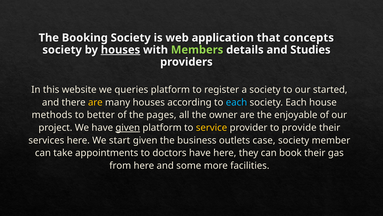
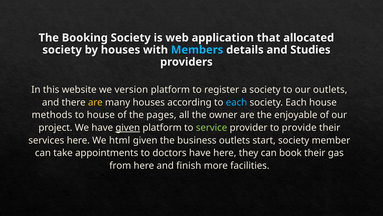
concepts: concepts -> allocated
houses at (121, 50) underline: present -> none
Members colour: light green -> light blue
queries: queries -> version
our started: started -> outlets
to better: better -> house
service colour: yellow -> light green
start: start -> html
case: case -> start
some: some -> finish
